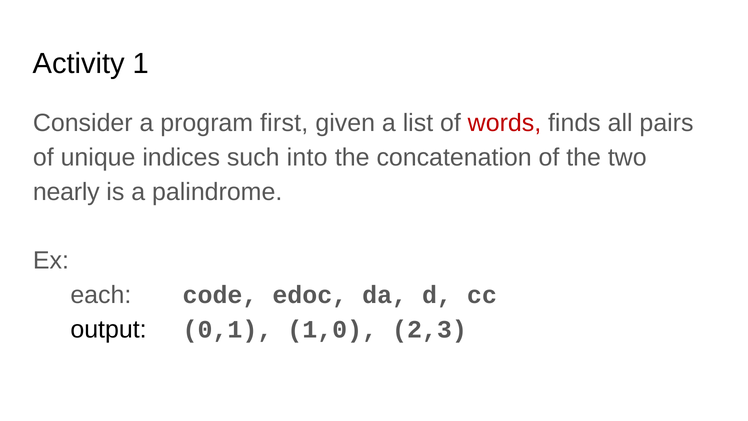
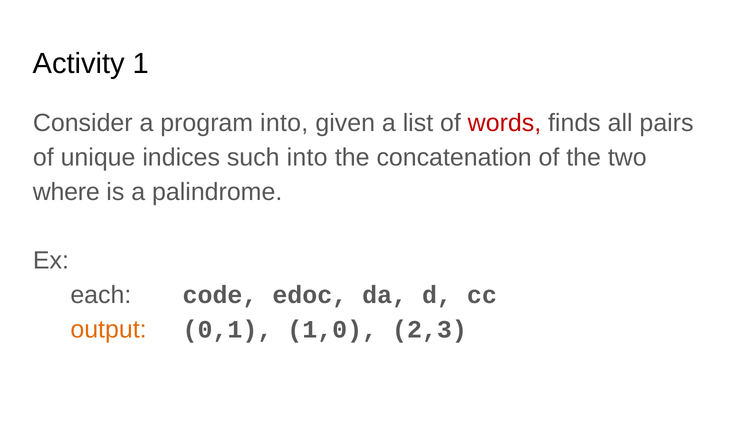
program first: first -> into
nearly: nearly -> where
output colour: black -> orange
